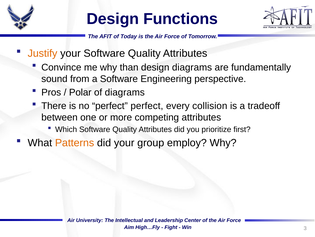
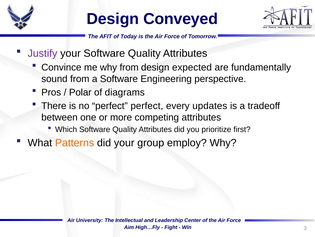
Functions: Functions -> Conveyed
Justify colour: orange -> purple
why than: than -> from
design diagrams: diagrams -> expected
collision: collision -> updates
